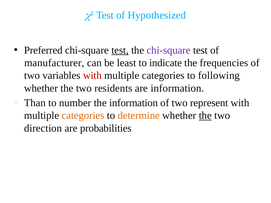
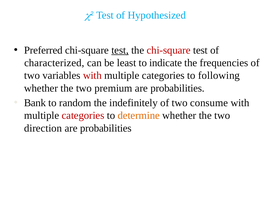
chi-square at (169, 50) colour: purple -> red
manufacturer: manufacturer -> characterized
residents: residents -> premium
information at (177, 88): information -> probabilities
Than: Than -> Bank
number: number -> random
the information: information -> indefinitely
represent: represent -> consume
categories at (83, 116) colour: orange -> red
the at (205, 116) underline: present -> none
